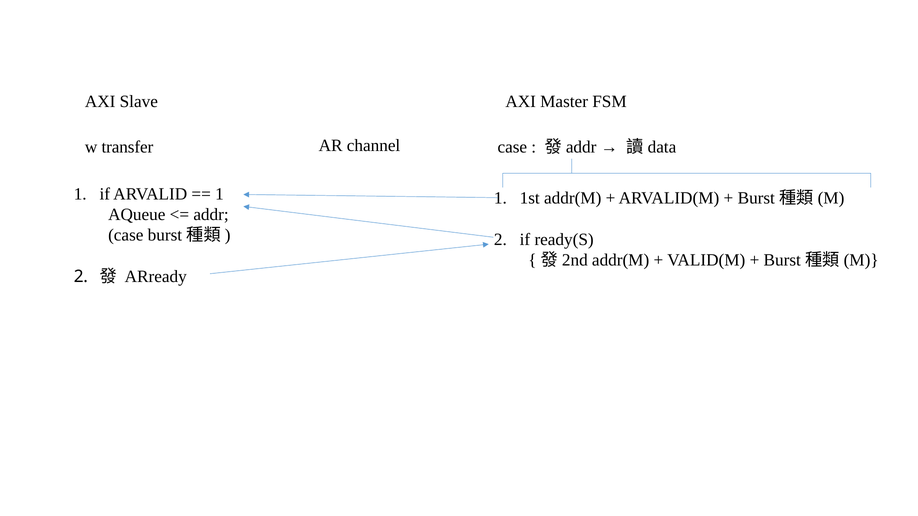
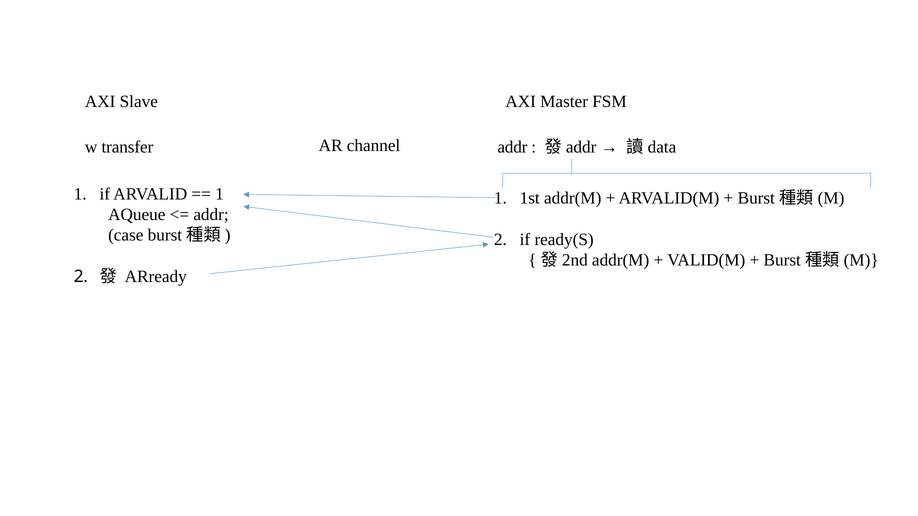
case at (512, 147): case -> addr
